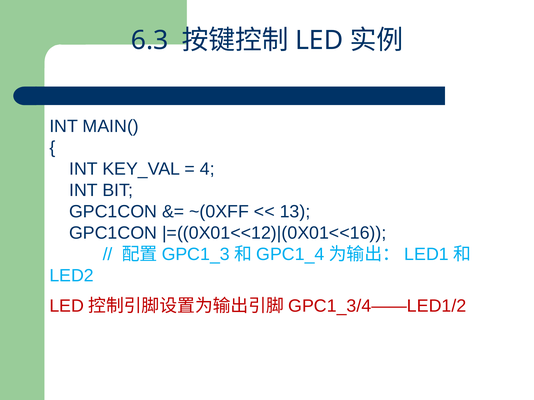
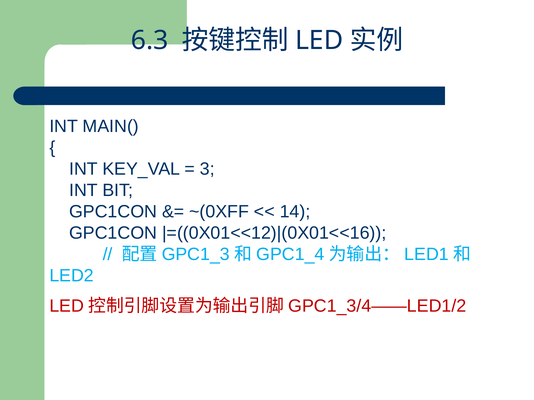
4: 4 -> 3
13: 13 -> 14
